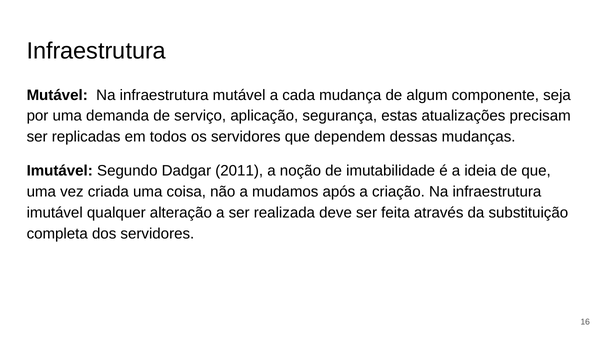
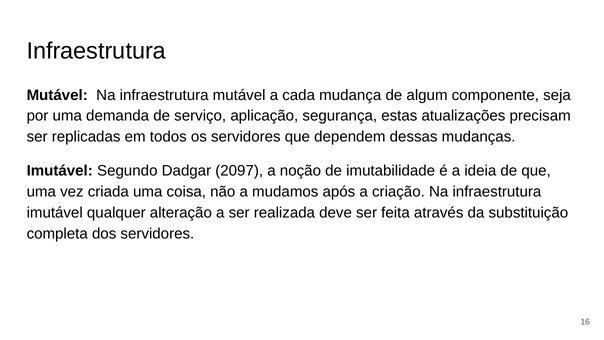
2011: 2011 -> 2097
